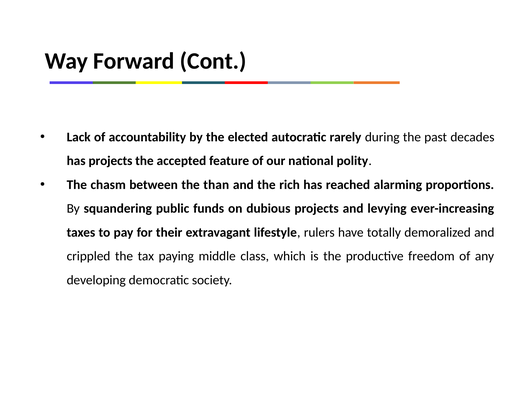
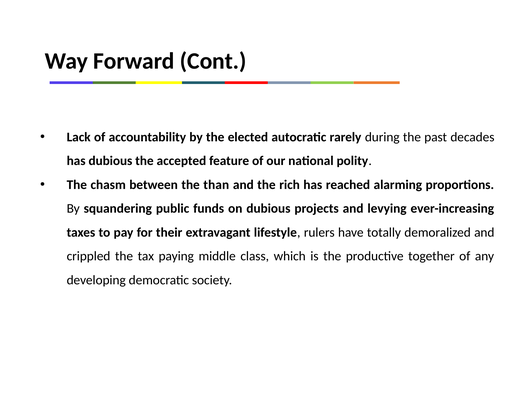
has projects: projects -> dubious
freedom: freedom -> together
